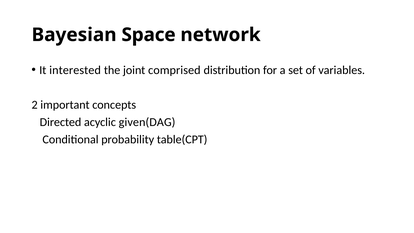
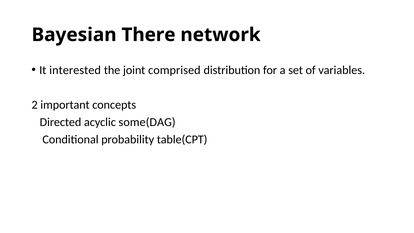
Space: Space -> There
given(DAG: given(DAG -> some(DAG
